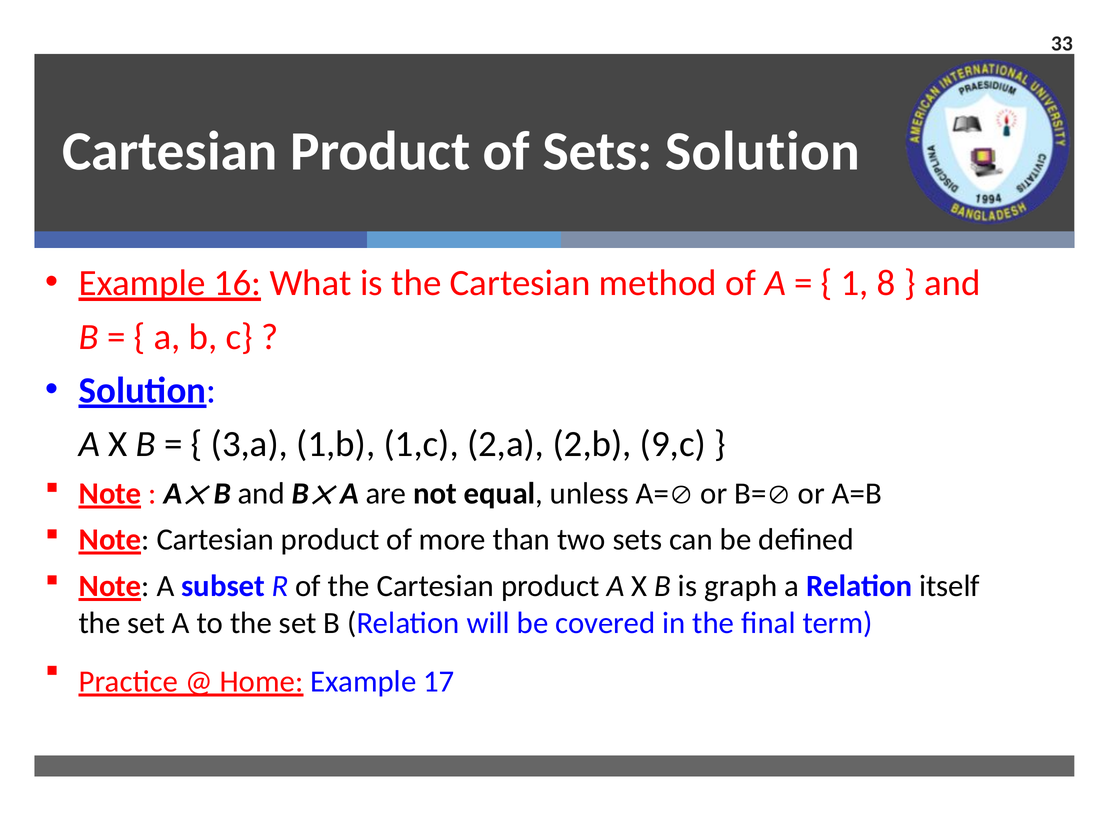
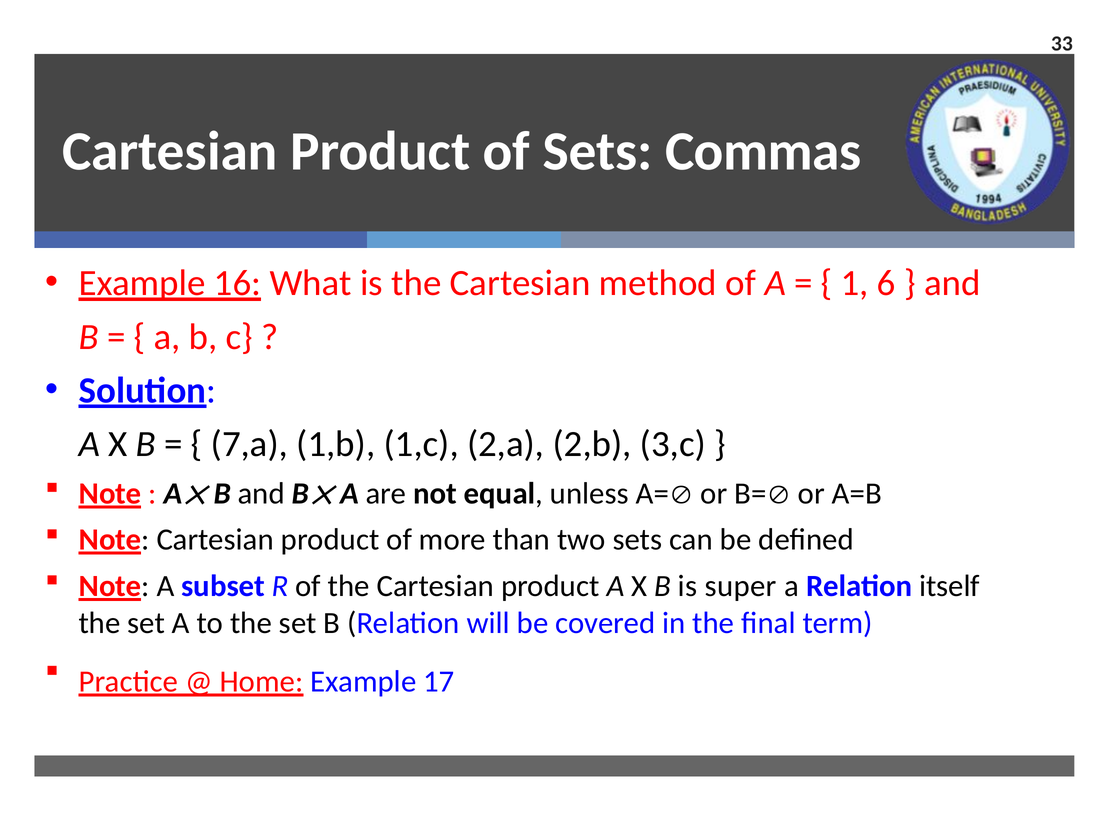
Sets Solution: Solution -> Commas
8: 8 -> 6
3,a: 3,a -> 7,a
9,c: 9,c -> 3,c
graph: graph -> super
